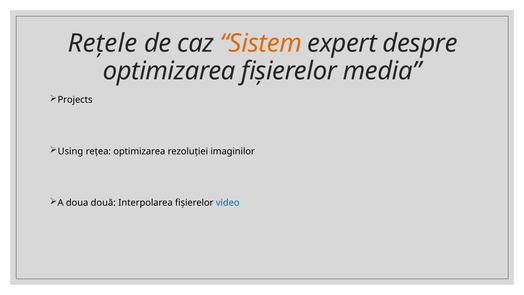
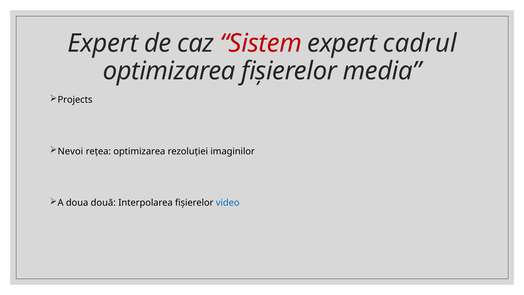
Rețele at (103, 43): Rețele -> Expert
Sistem colour: orange -> red
despre: despre -> cadrul
Using: Using -> Nevoi
